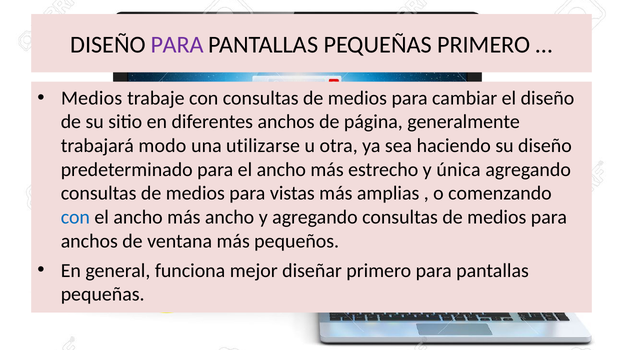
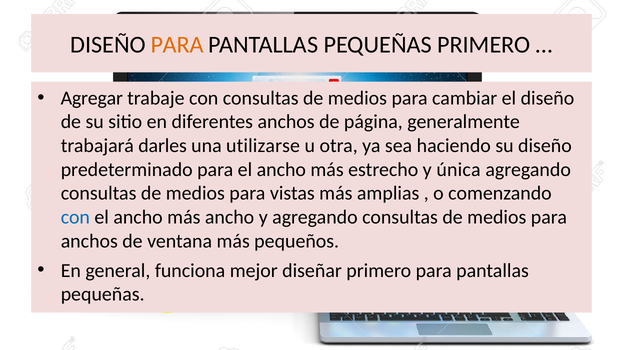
PARA at (177, 45) colour: purple -> orange
Medios at (92, 98): Medios -> Agregar
modo: modo -> darles
